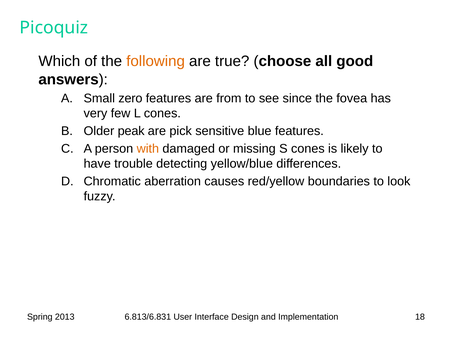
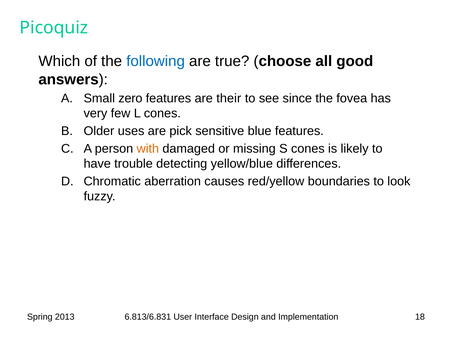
following colour: orange -> blue
from: from -> their
peak: peak -> uses
